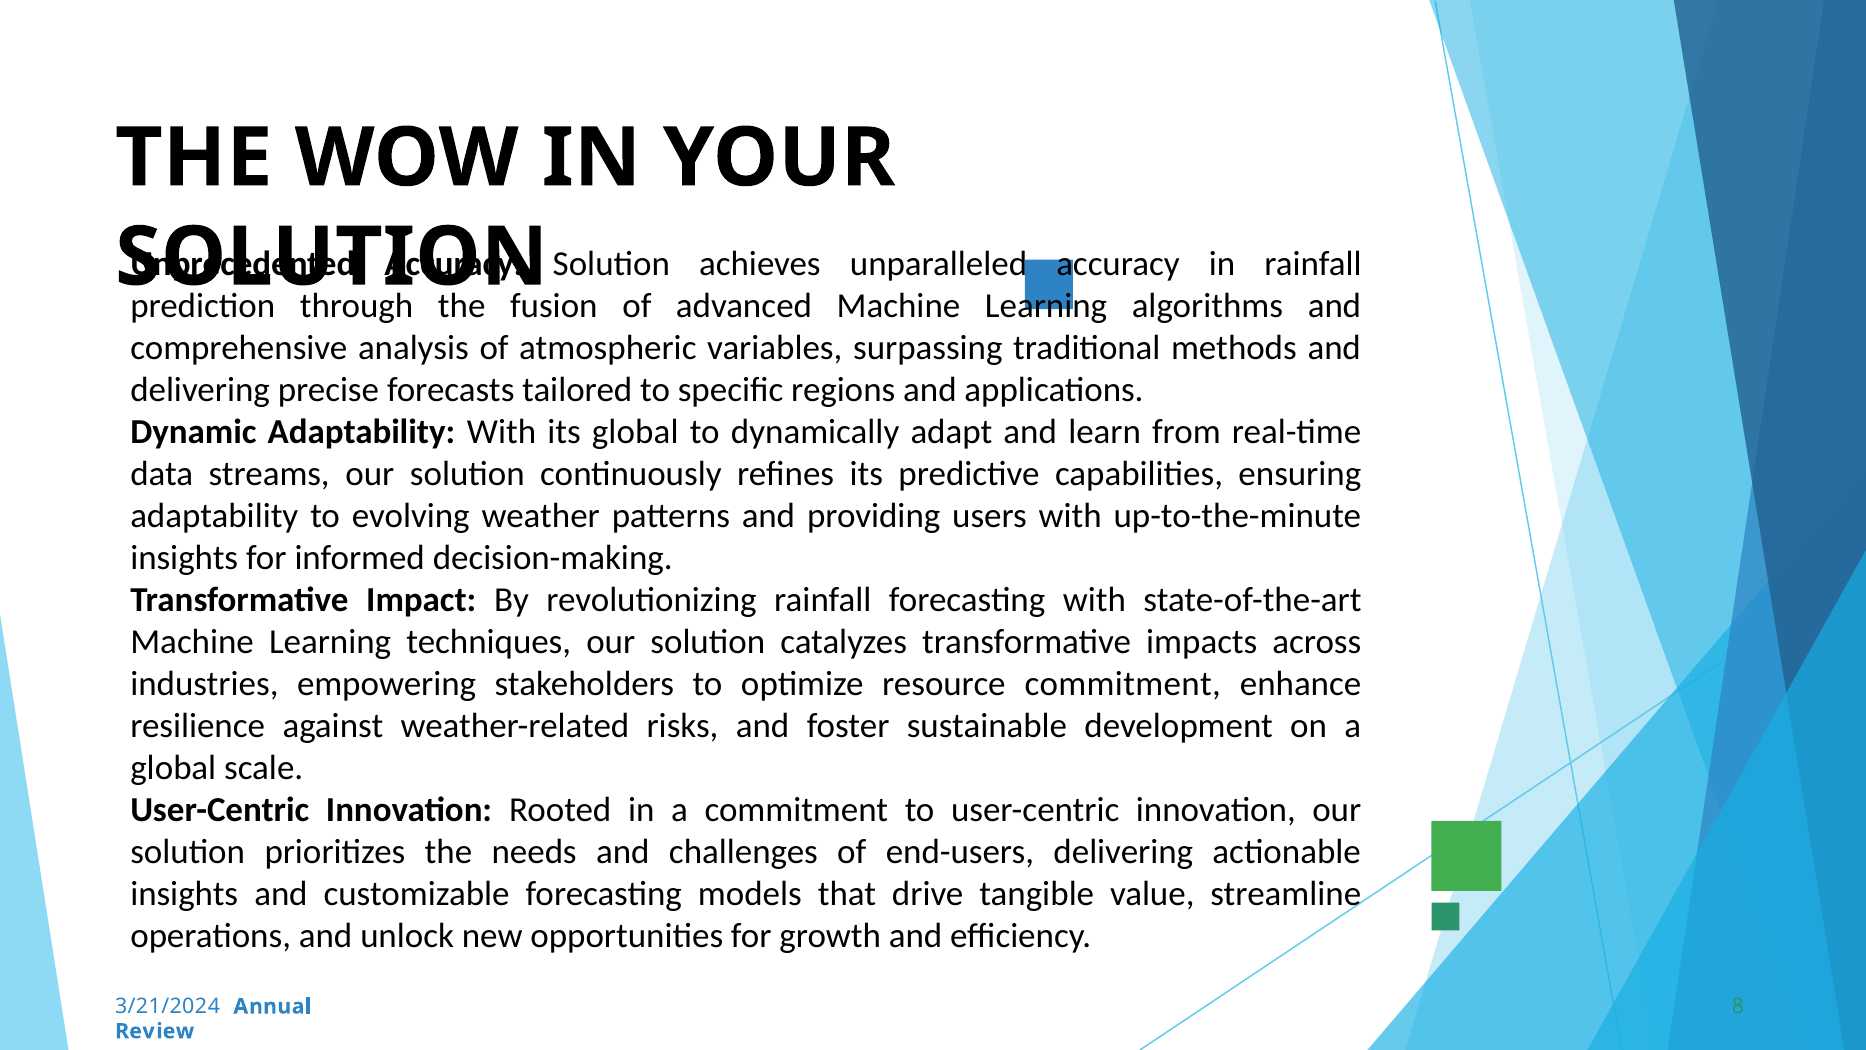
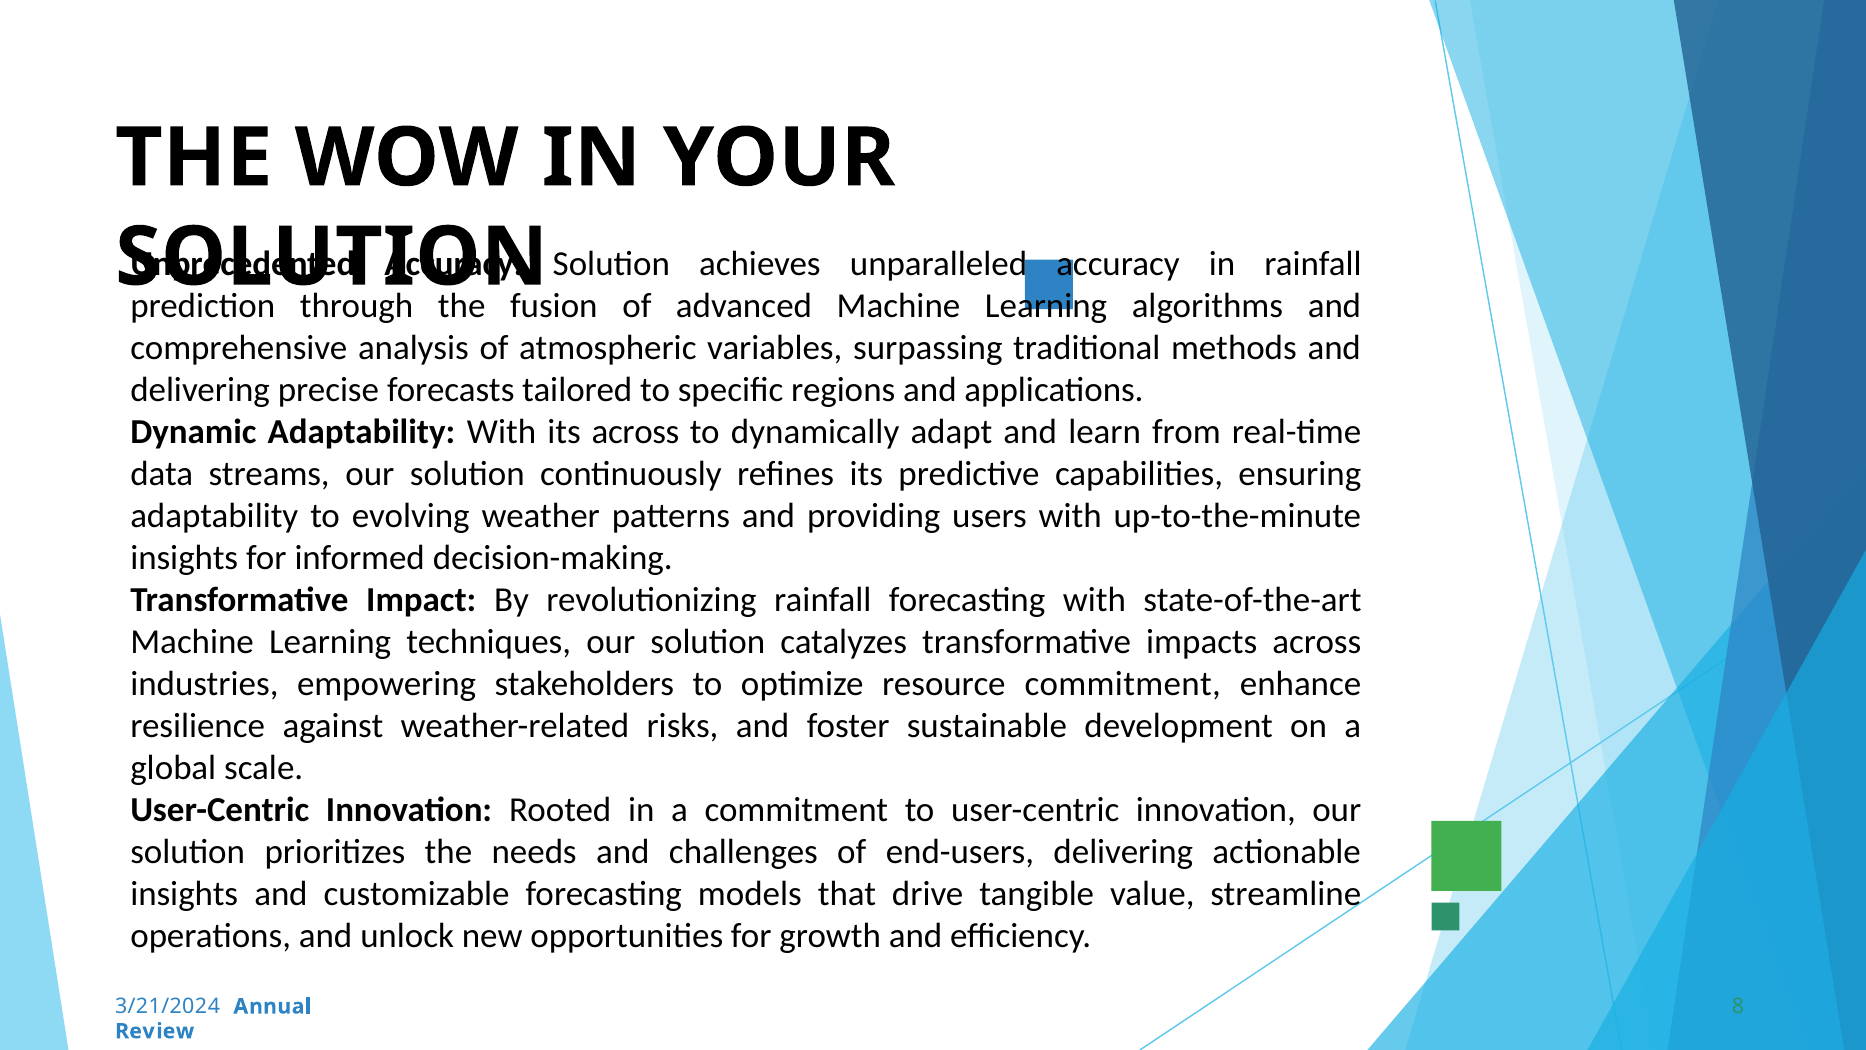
its global: global -> across
